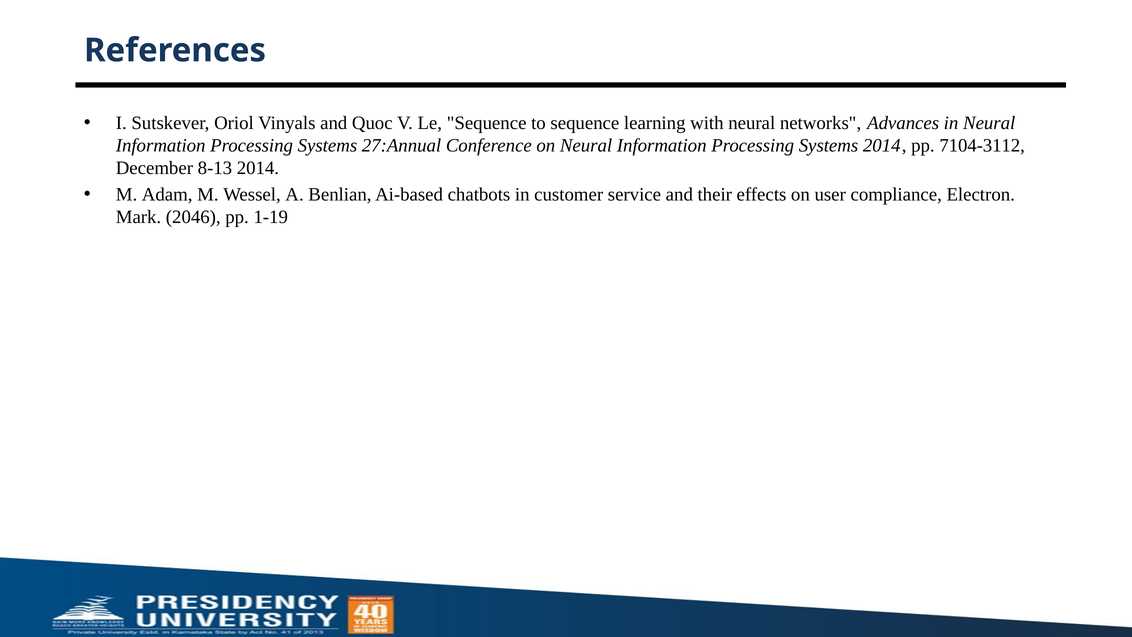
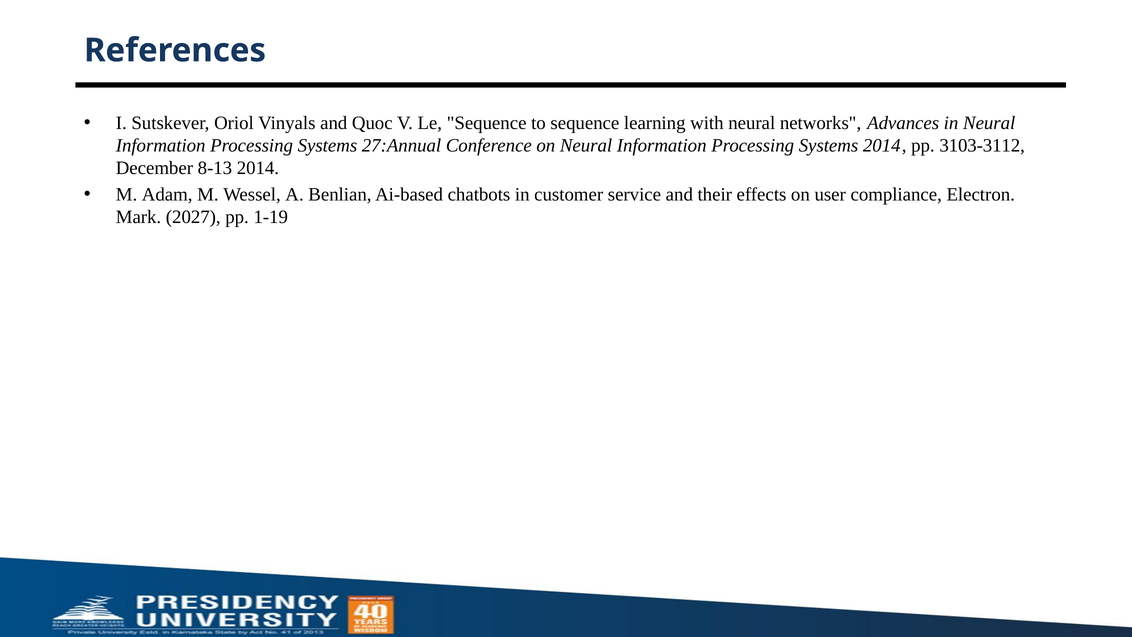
7104-3112: 7104-3112 -> 3103-3112
2046: 2046 -> 2027
